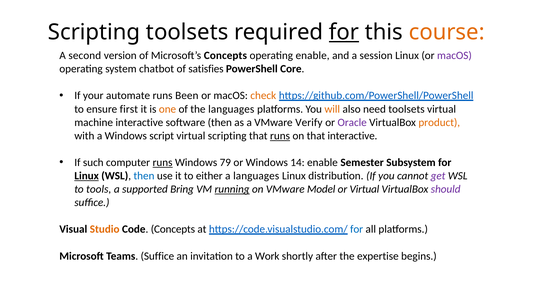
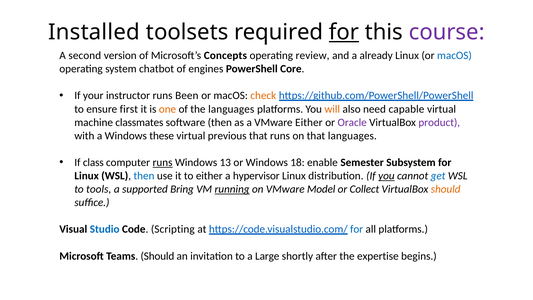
Scripting at (94, 32): Scripting -> Installed
course colour: orange -> purple
operating enable: enable -> review
session: session -> already
macOS at (454, 56) colour: purple -> blue
satisfies: satisfies -> engines
automate: automate -> instructor
need toolsets: toolsets -> capable
machine interactive: interactive -> classmates
VMware Verify: Verify -> Either
product colour: orange -> purple
script: script -> these
virtual scripting: scripting -> previous
runs at (280, 136) underline: present -> none
that interactive: interactive -> languages
such: such -> class
79: 79 -> 13
14: 14 -> 18
Linux at (87, 176) underline: present -> none
a languages: languages -> hypervisor
you at (386, 176) underline: none -> present
get colour: purple -> blue
or Virtual: Virtual -> Collect
should at (446, 189) colour: purple -> orange
Studio colour: orange -> blue
Code Concepts: Concepts -> Scripting
Teams Suffice: Suffice -> Should
Work: Work -> Large
